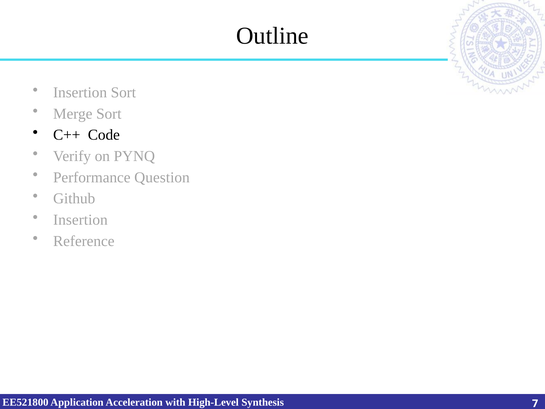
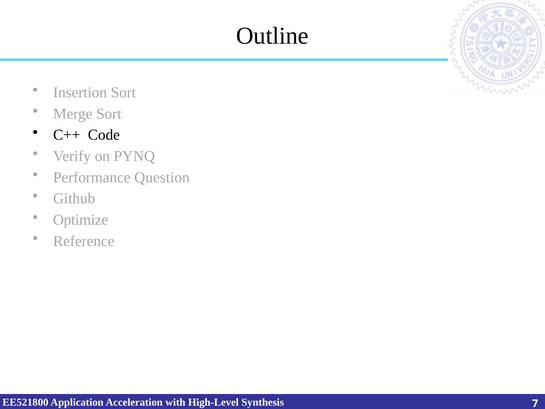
Insertion at (80, 220): Insertion -> Optimize
